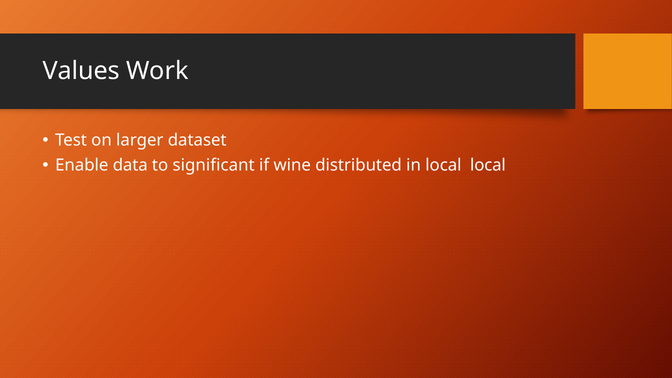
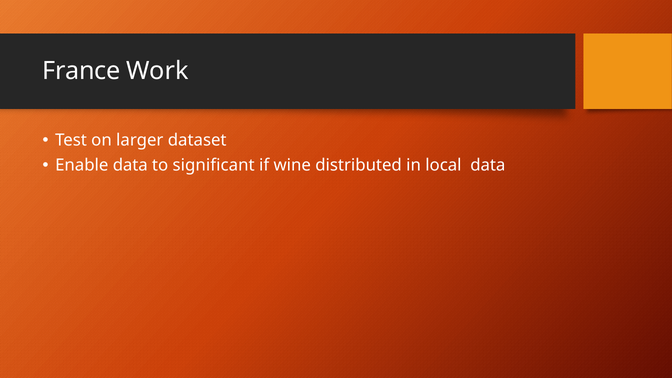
Values: Values -> France
local local: local -> data
